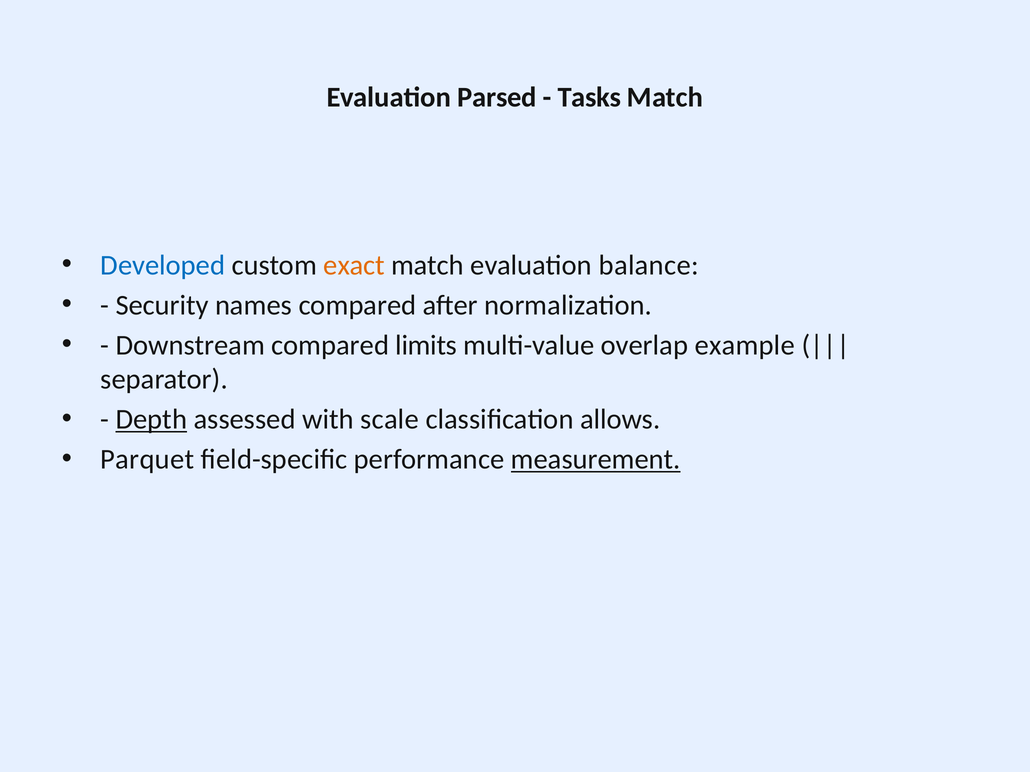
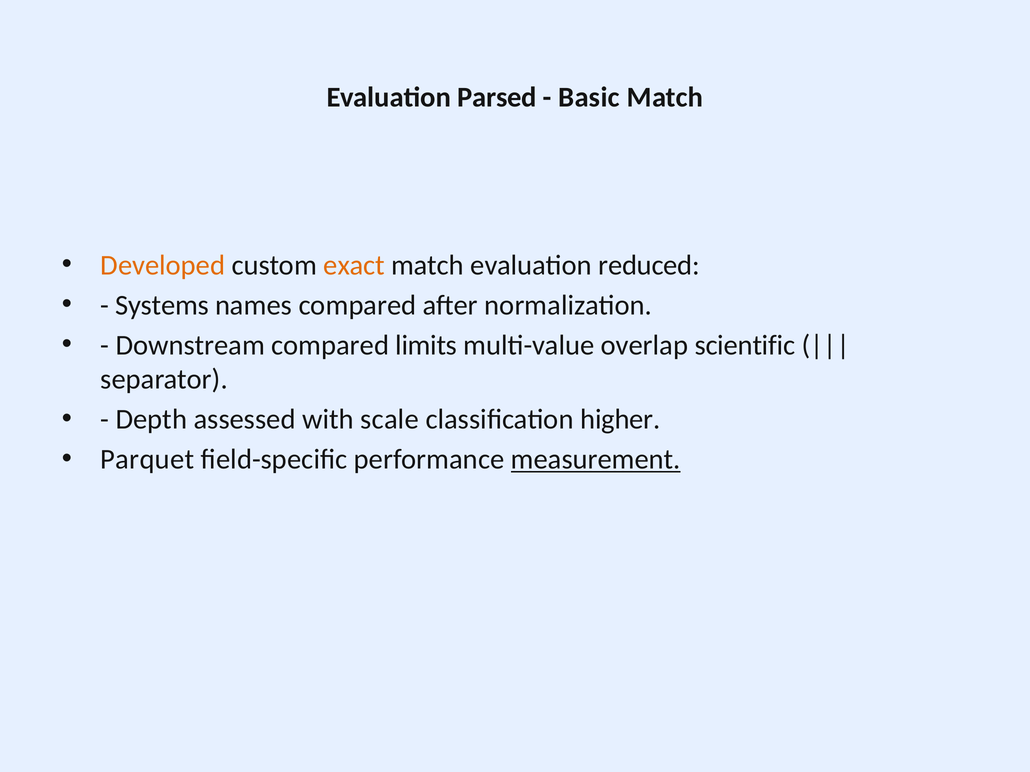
Tasks: Tasks -> Basic
Developed colour: blue -> orange
balance: balance -> reduced
Security: Security -> Systems
example: example -> scientific
Depth underline: present -> none
allows: allows -> higher
